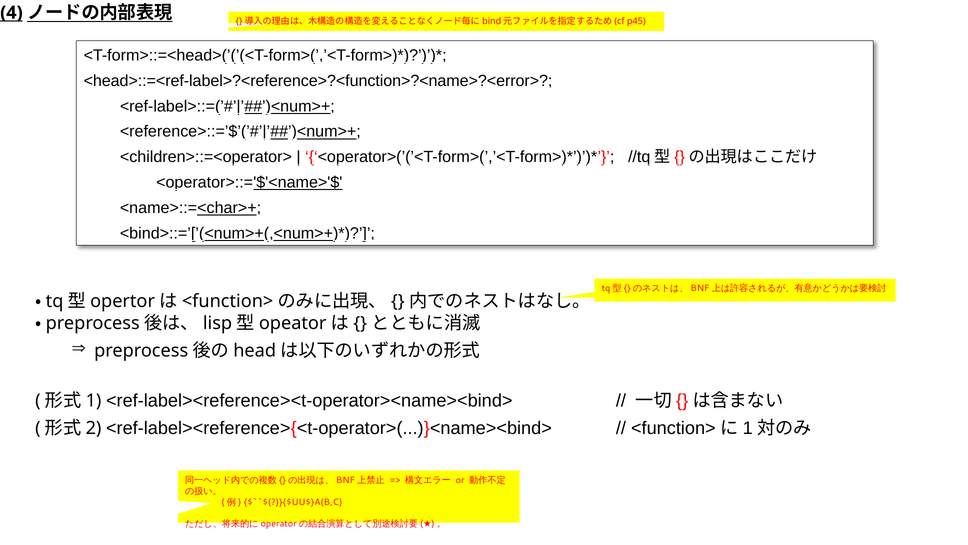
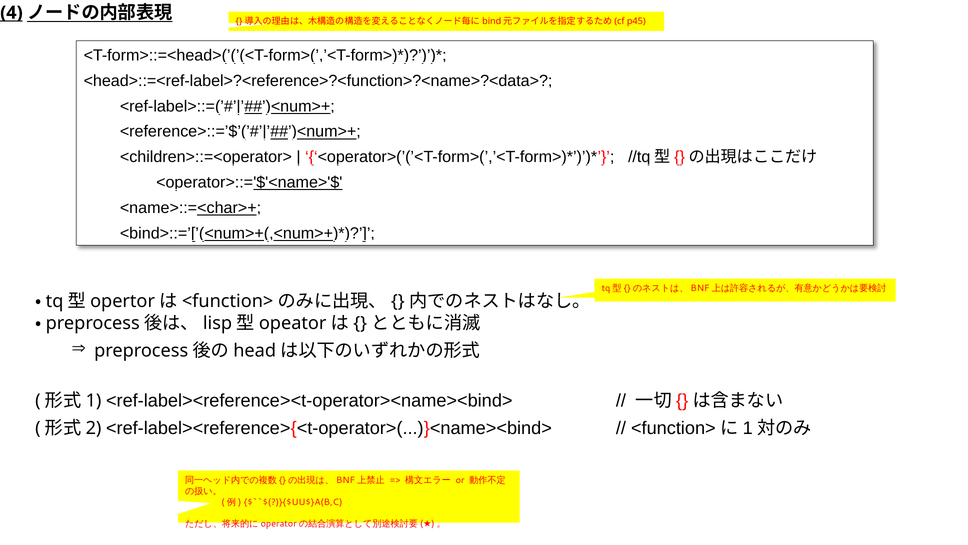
<head>::=<ref-label>?<reference>?<function>?<name>?<error>: <head>::=<ref-label>?<reference>?<function>?<name>?<error> -> <head>::=<ref-label>?<reference>?<function>?<name>?<data>
